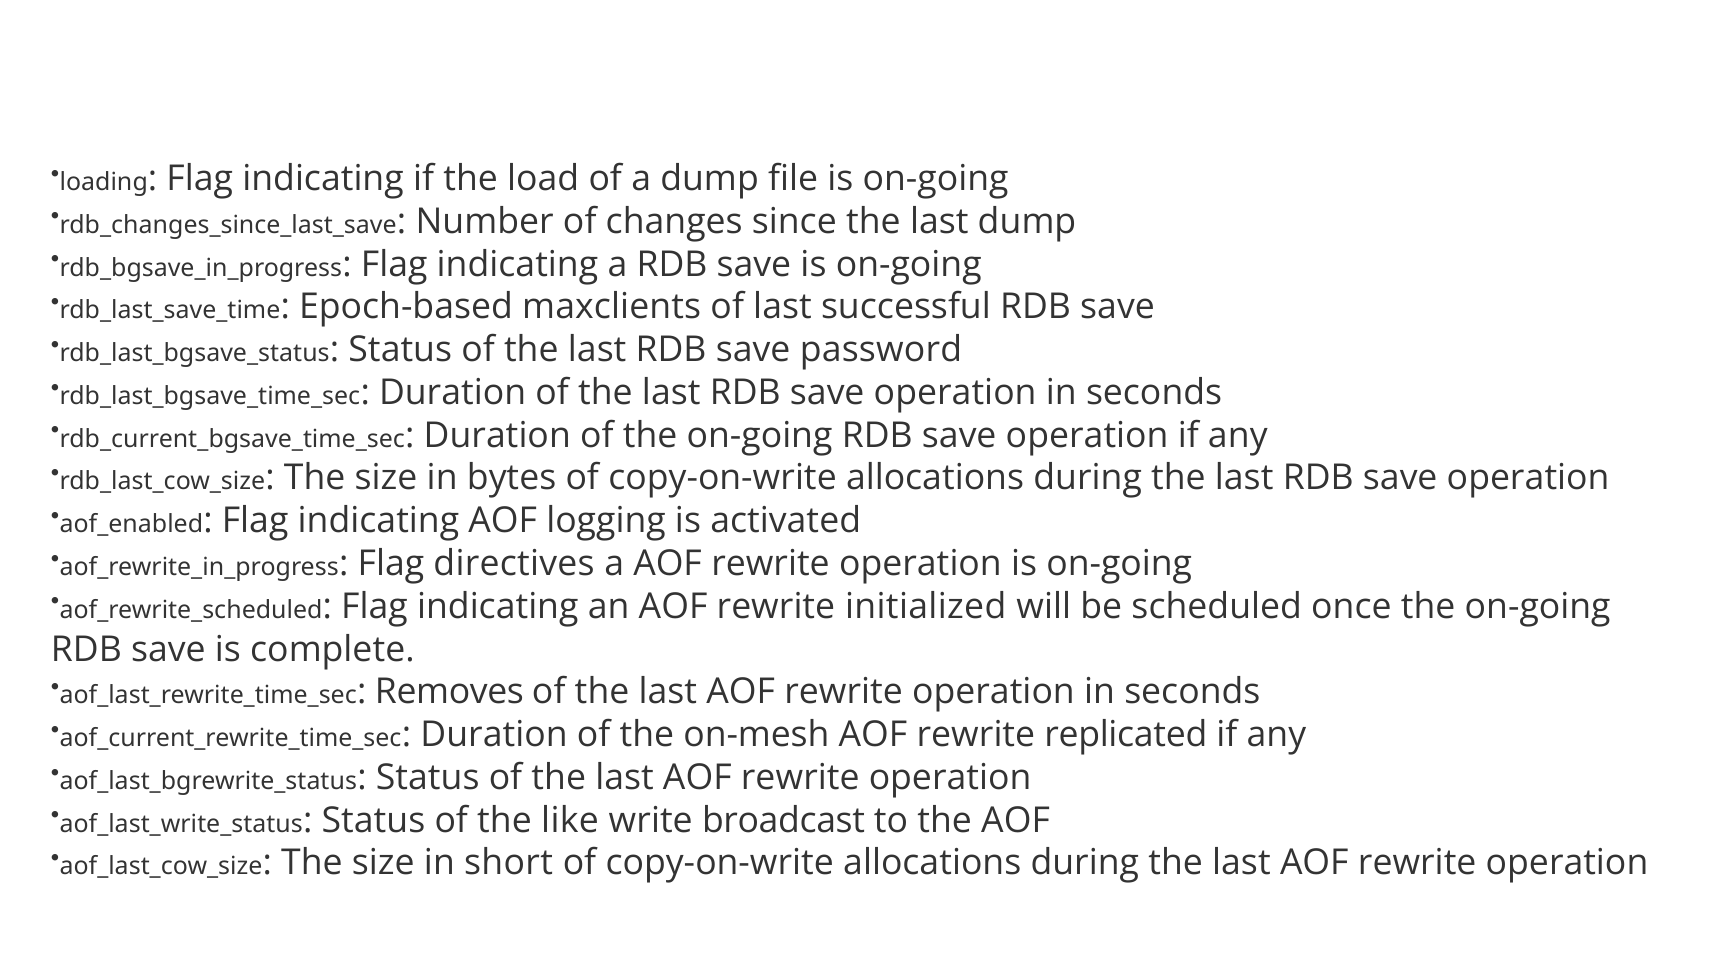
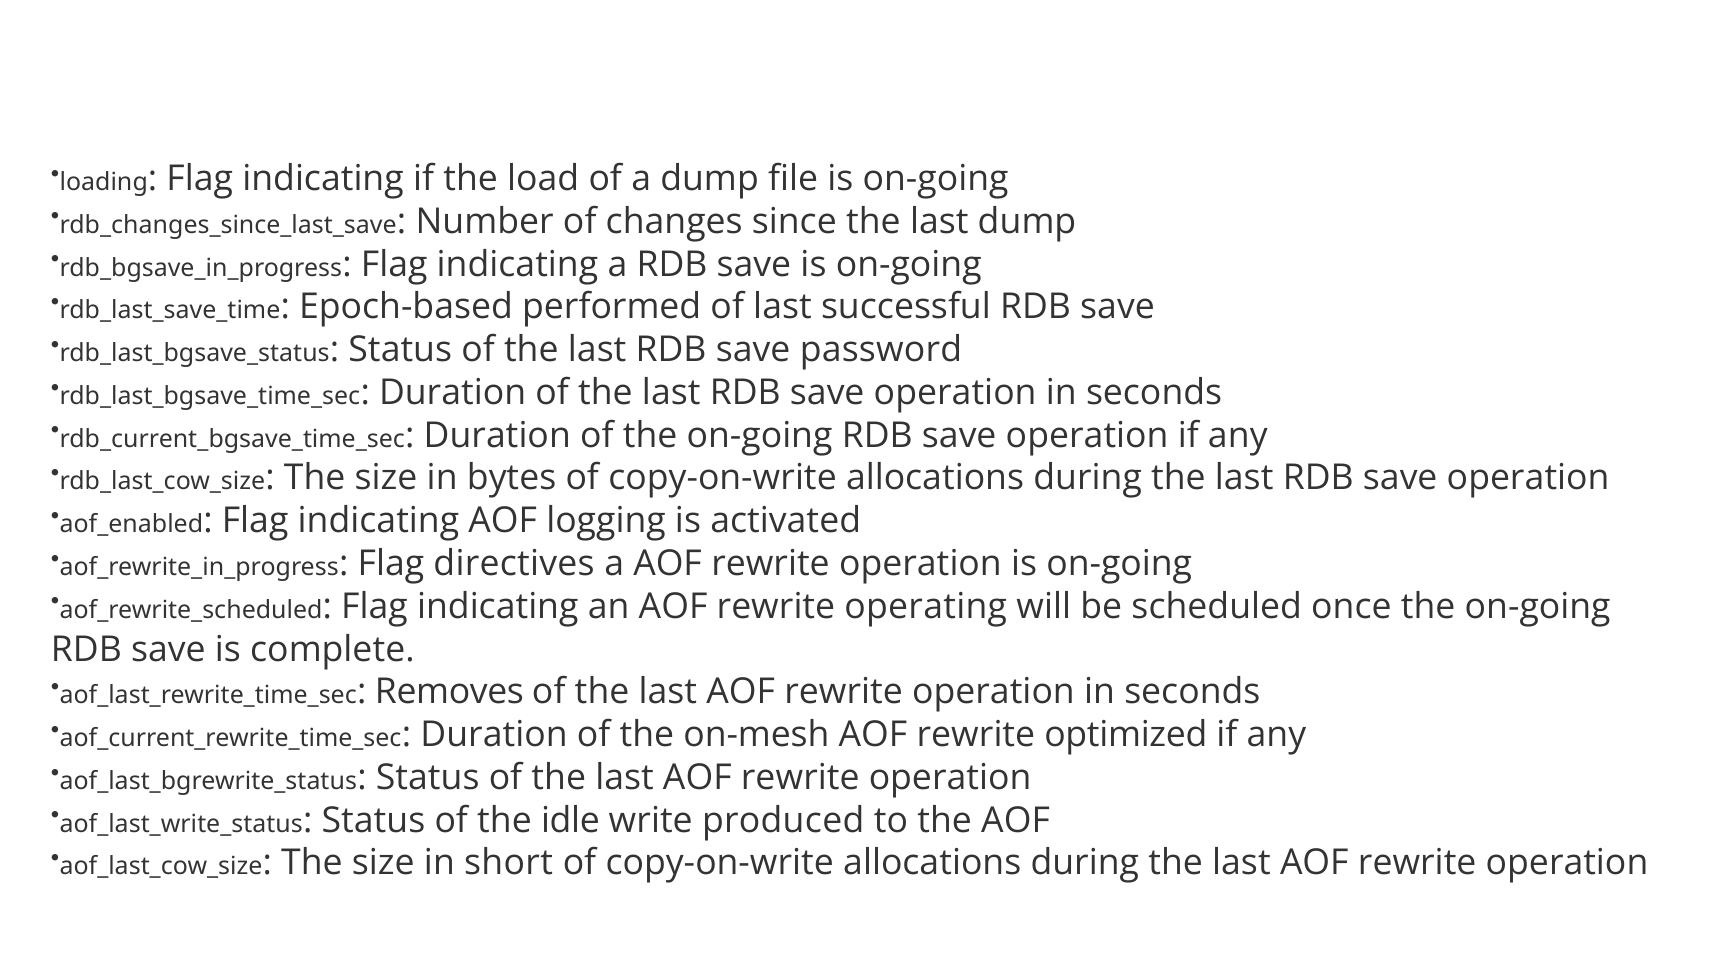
maxclients: maxclients -> performed
initialized: initialized -> operating
replicated: replicated -> optimized
like: like -> idle
broadcast: broadcast -> produced
